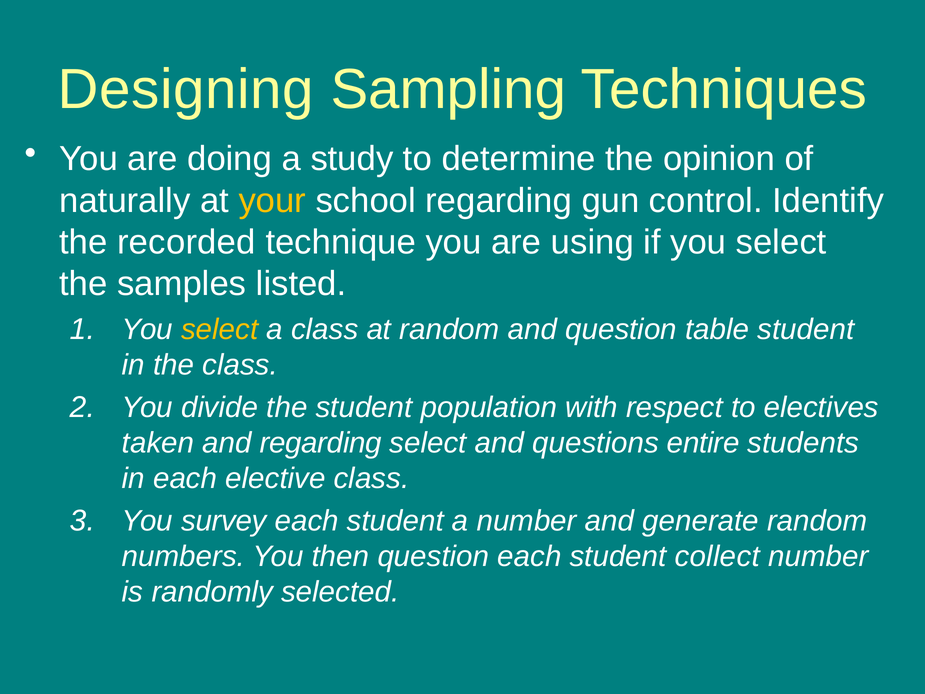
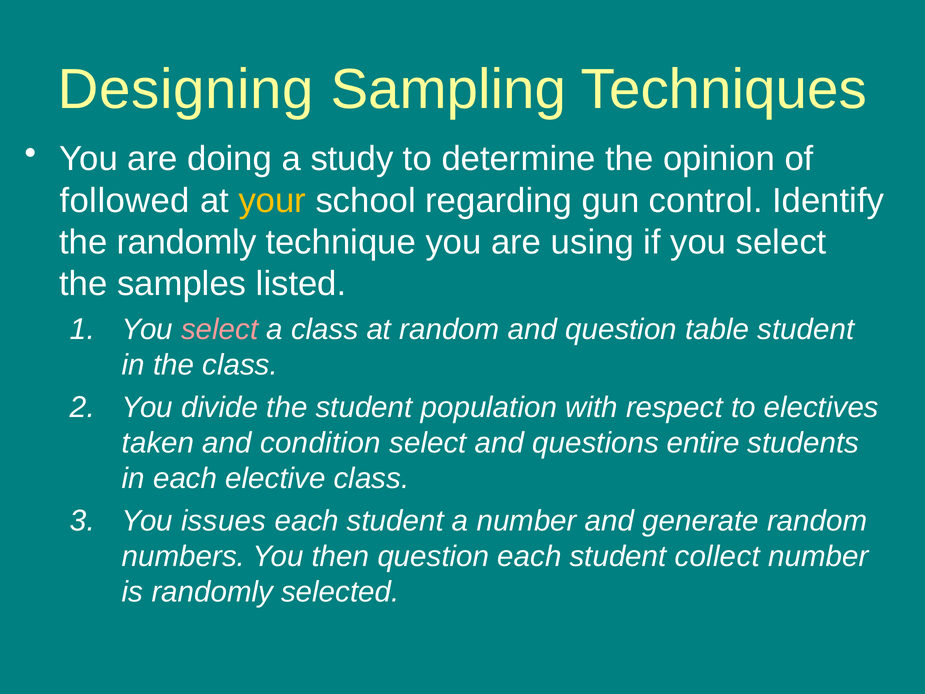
naturally: naturally -> followed
the recorded: recorded -> randomly
select at (220, 329) colour: yellow -> pink
and regarding: regarding -> condition
survey: survey -> issues
